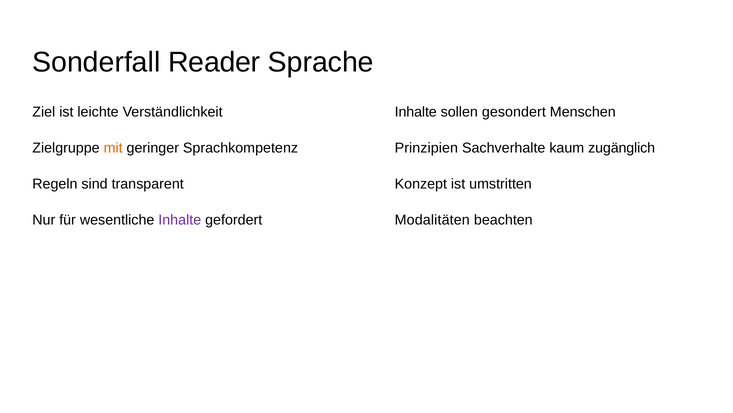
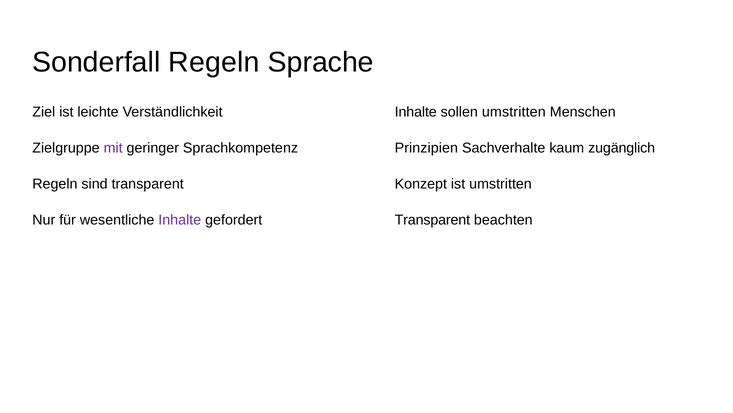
Sonderfall Reader: Reader -> Regeln
sollen gesondert: gesondert -> umstritten
mit colour: orange -> purple
Modalitäten at (432, 220): Modalitäten -> Transparent
